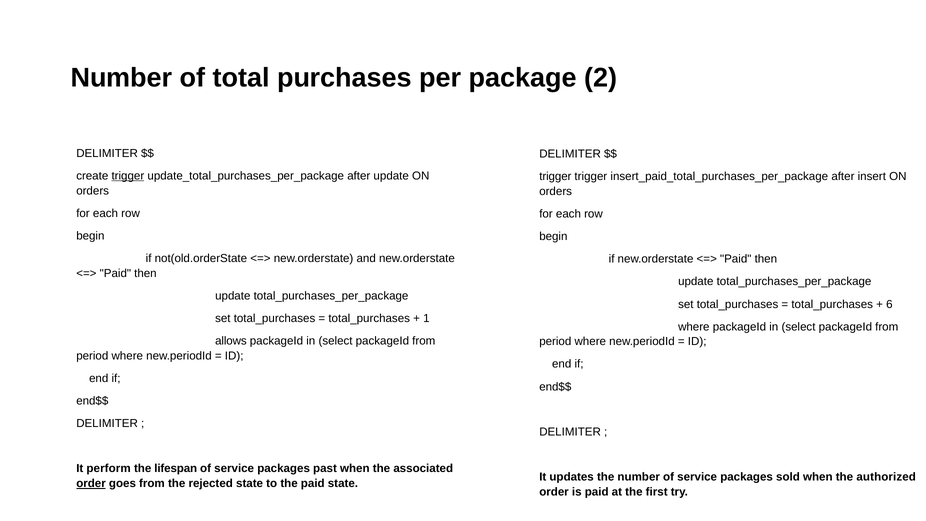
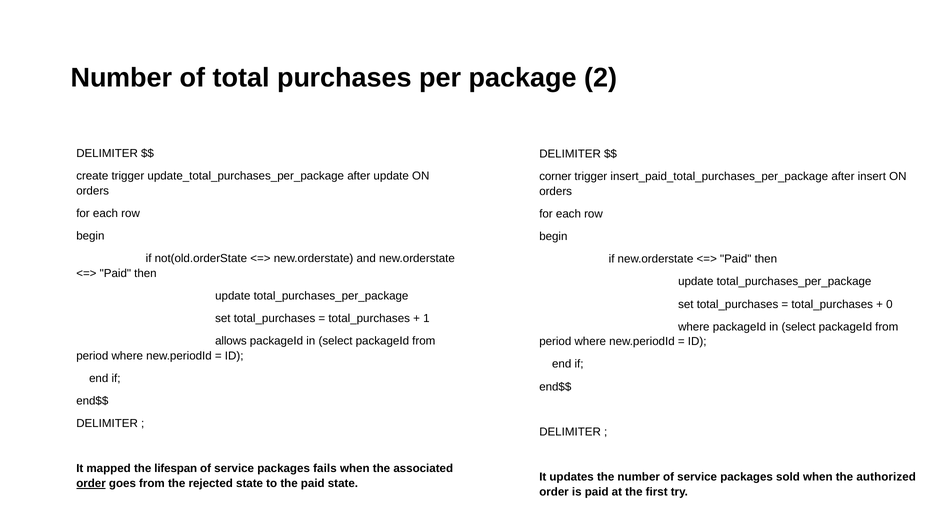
trigger at (128, 176) underline: present -> none
trigger at (555, 176): trigger -> corner
6: 6 -> 0
perform: perform -> mapped
past: past -> fails
